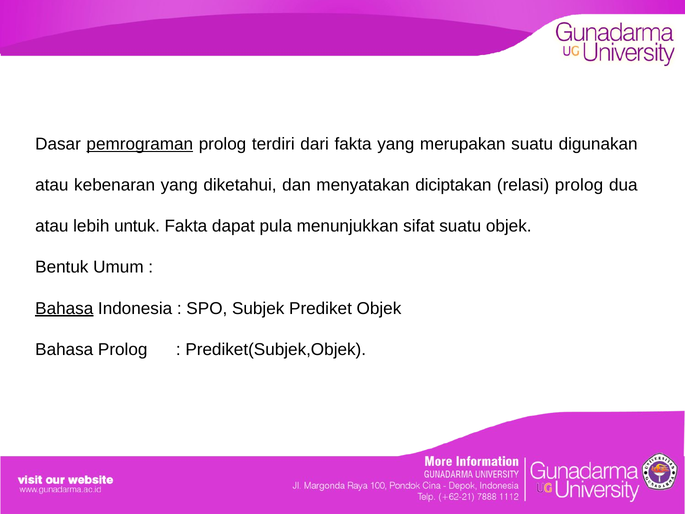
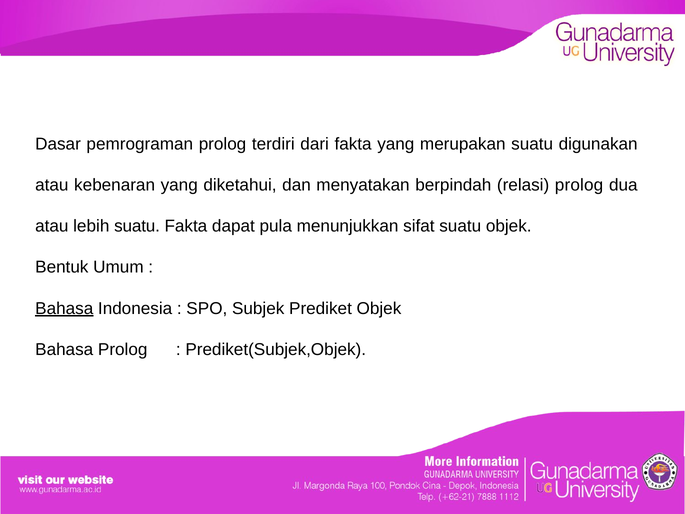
pemrograman underline: present -> none
diciptakan: diciptakan -> berpindah
lebih untuk: untuk -> suatu
